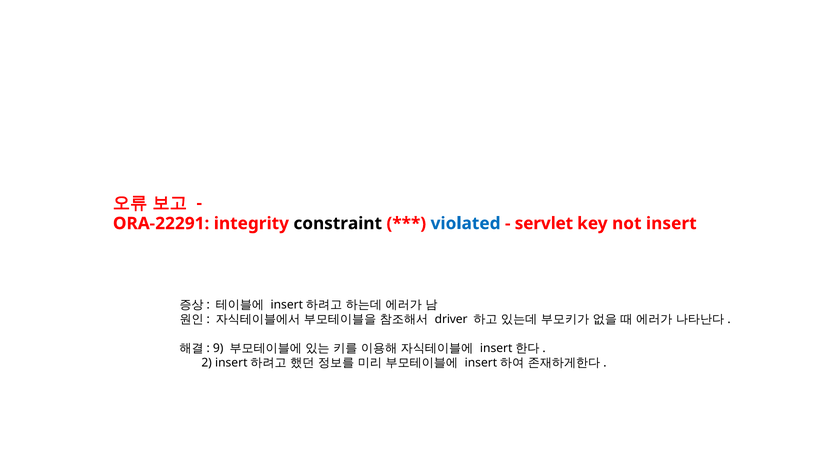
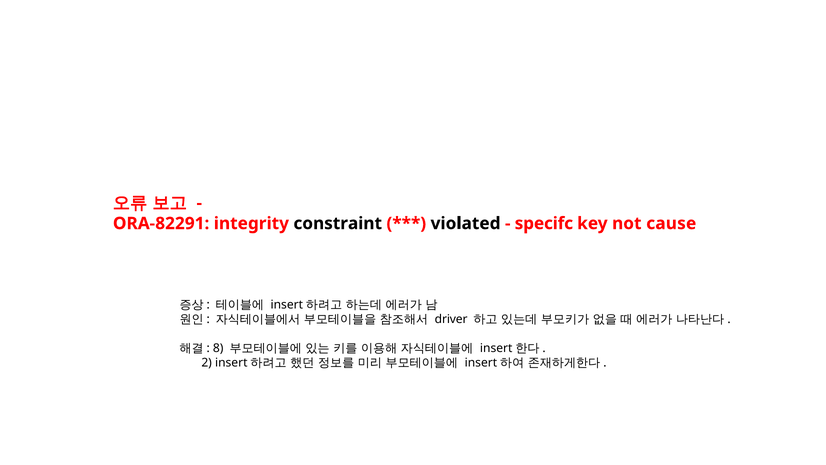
ORA-22291: ORA-22291 -> ORA-82291
violated colour: blue -> black
servlet: servlet -> specifc
insert: insert -> cause
9: 9 -> 8
